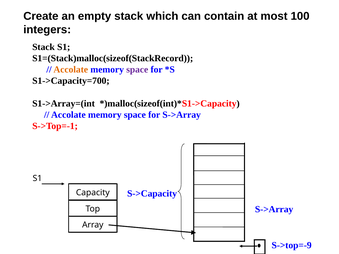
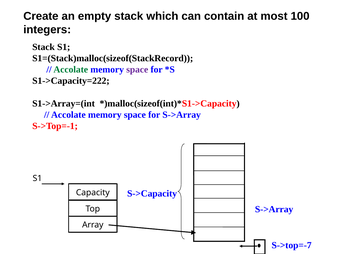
Accolate at (71, 70) colour: orange -> green
S1->Capacity=700: S1->Capacity=700 -> S1->Capacity=222
S->top=-9: S->top=-9 -> S->top=-7
